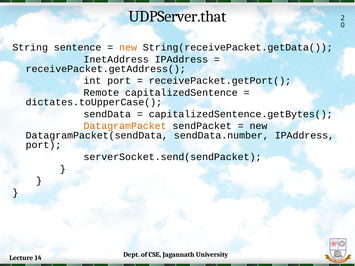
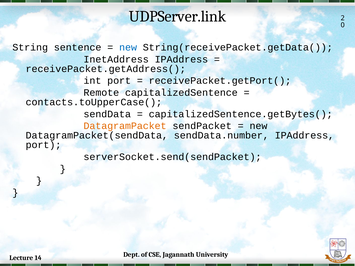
UDPServer.that: UDPServer.that -> UDPServer.link
new at (128, 47) colour: orange -> blue
dictates.toUpperCase(: dictates.toUpperCase( -> contacts.toUpperCase(
